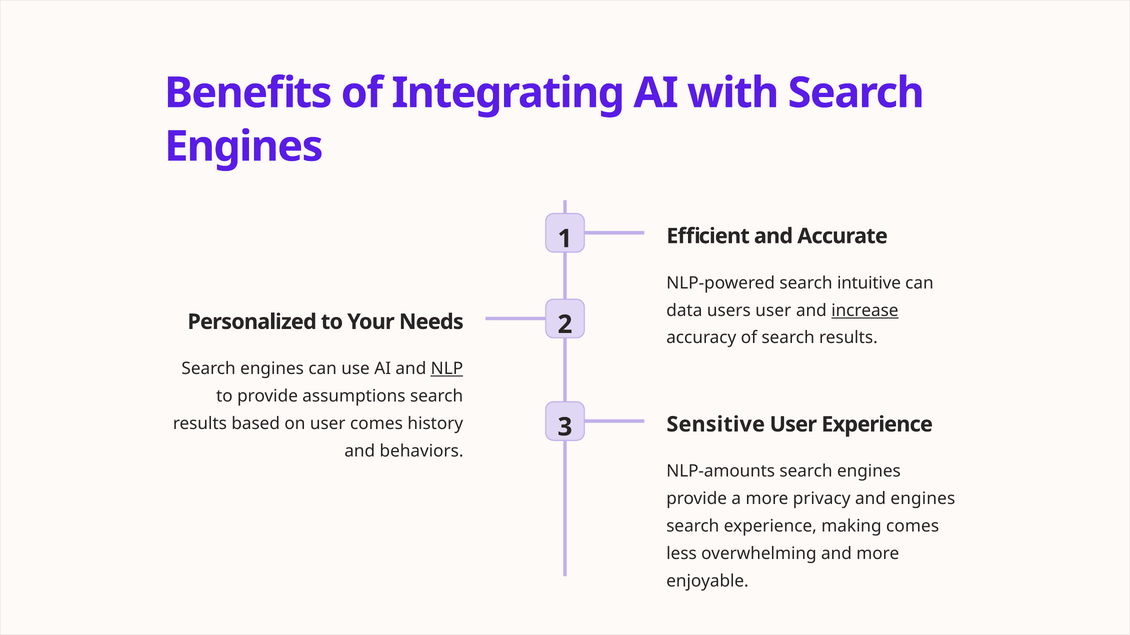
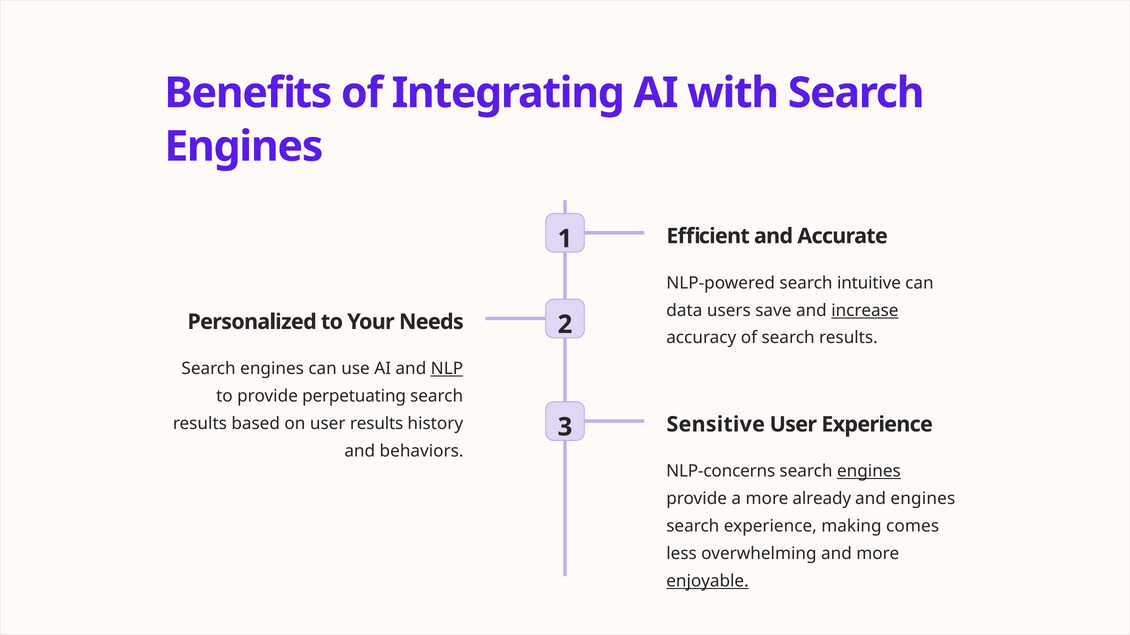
users user: user -> save
assumptions: assumptions -> perpetuating
user comes: comes -> results
NLP-amounts: NLP-amounts -> NLP-concerns
engines at (869, 472) underline: none -> present
privacy: privacy -> already
enjoyable underline: none -> present
